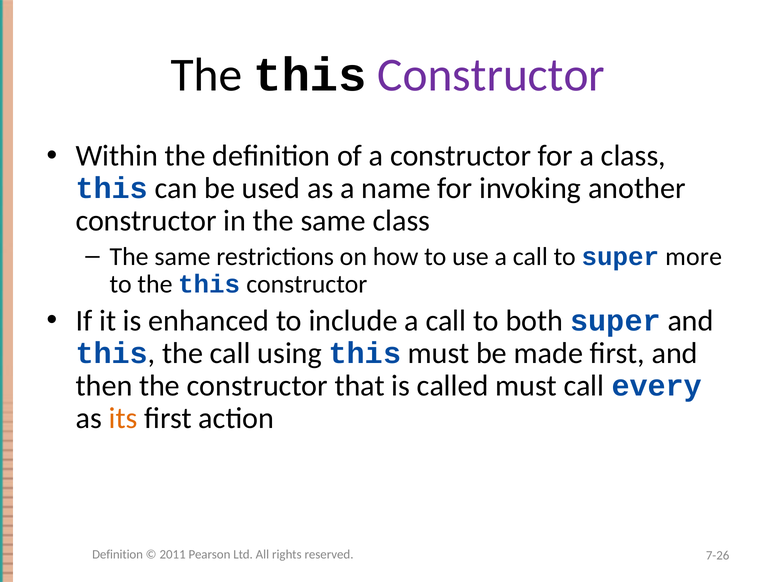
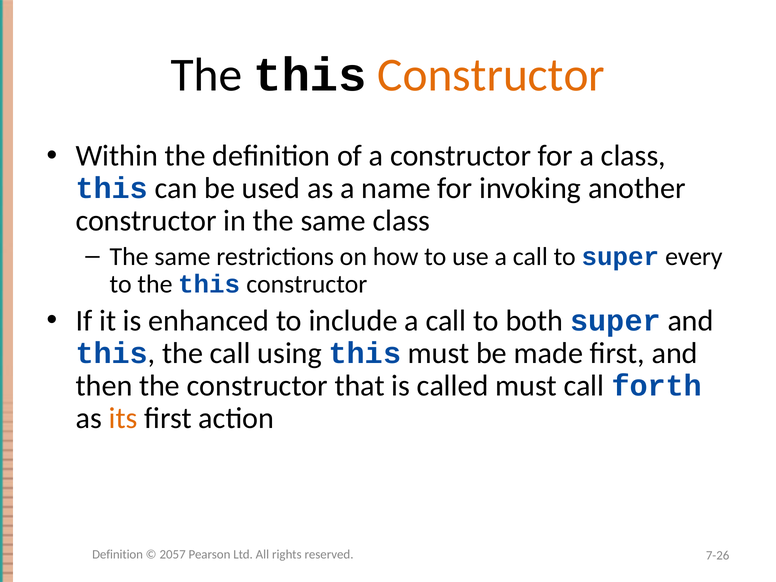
Constructor at (491, 75) colour: purple -> orange
more: more -> every
every: every -> forth
2011: 2011 -> 2057
